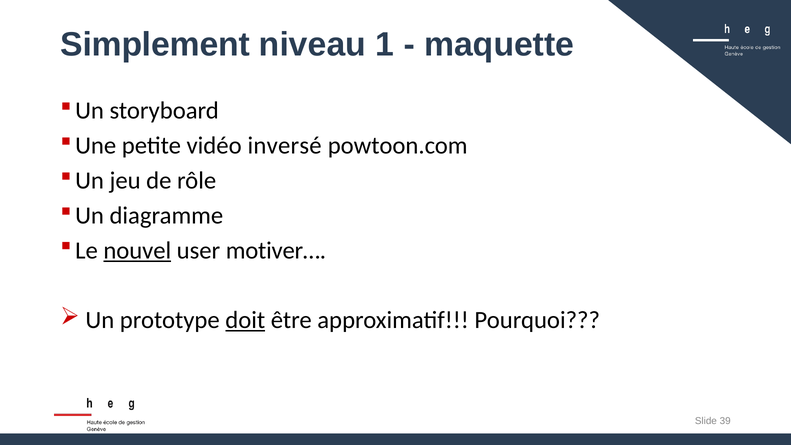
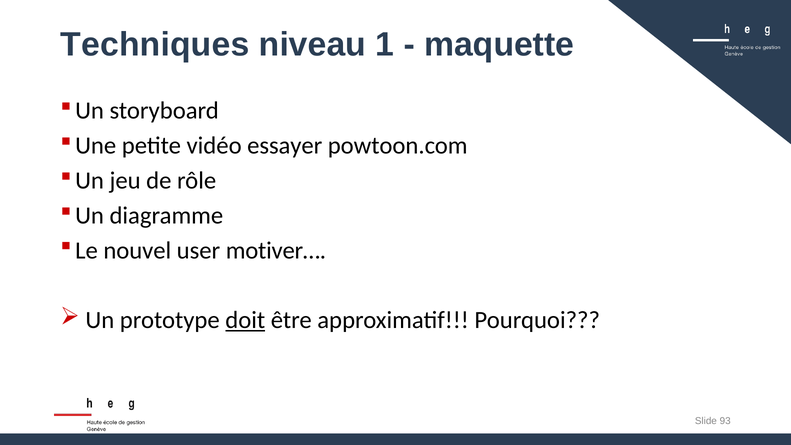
Simplement: Simplement -> Techniques
inversé: inversé -> essayer
nouvel underline: present -> none
39: 39 -> 93
